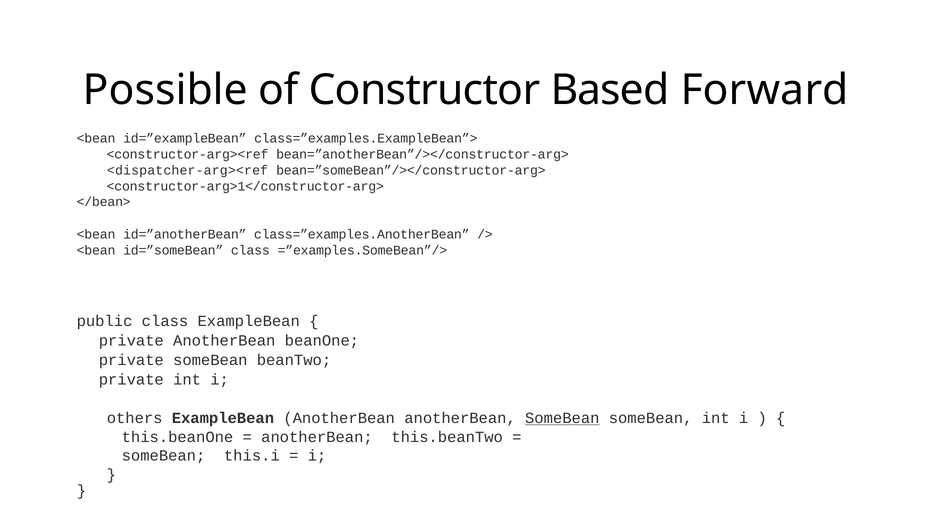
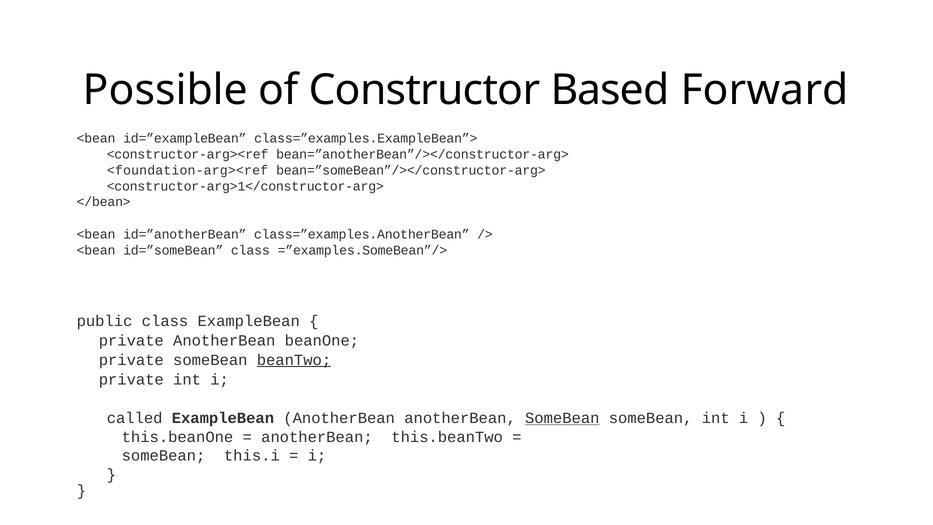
<dispatcher-arg><ref: <dispatcher-arg><ref -> <foundation-arg><ref
beanTwo underline: none -> present
others: others -> called
